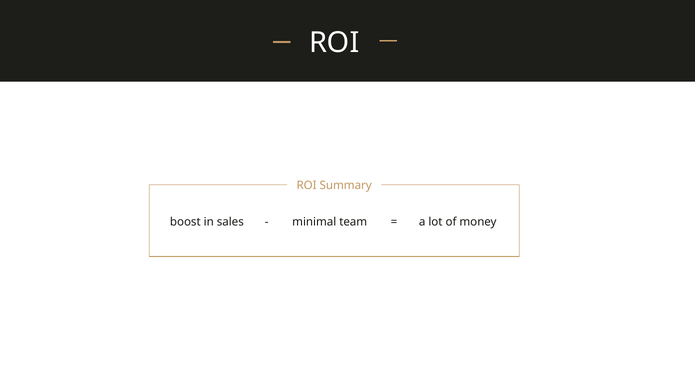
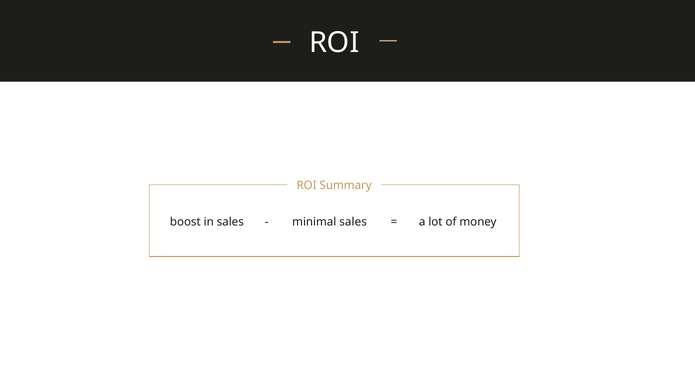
minimal team: team -> sales
